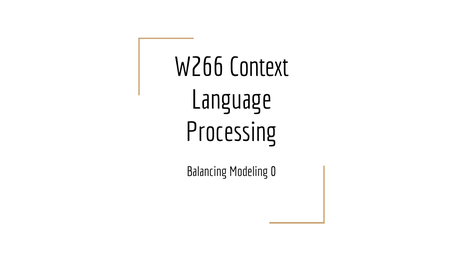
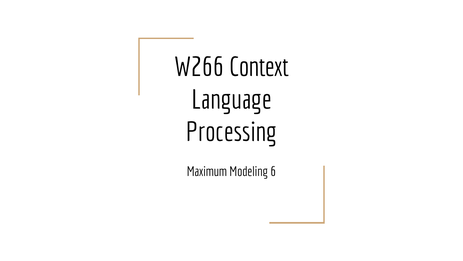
Balancing: Balancing -> Maximum
0: 0 -> 6
